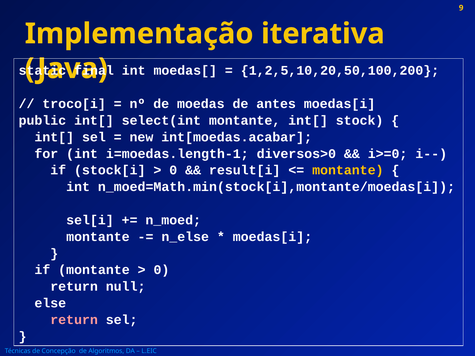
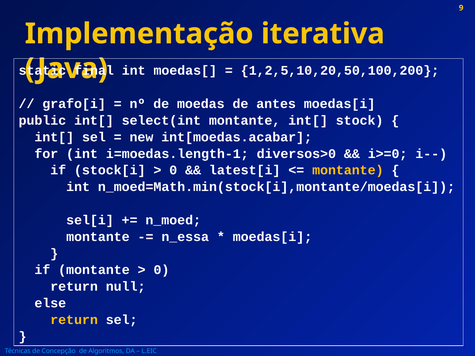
troco[i: troco[i -> grafo[i
result[i: result[i -> latest[i
n_else: n_else -> n_essa
return at (74, 320) colour: pink -> yellow
